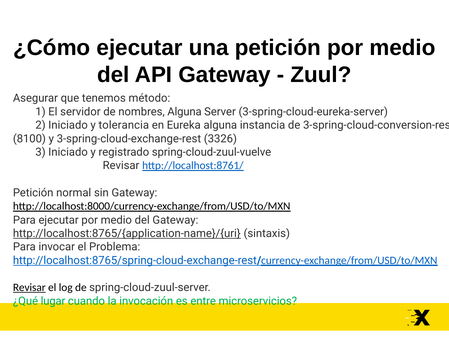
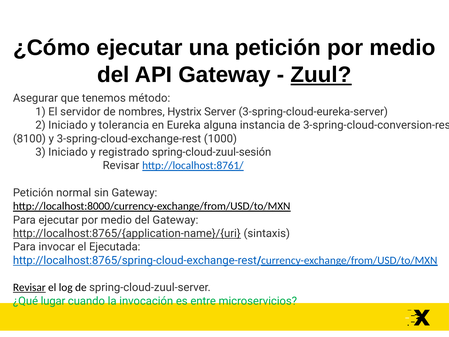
Zuul underline: none -> present
nombres Alguna: Alguna -> Hystrix
3326: 3326 -> 1000
spring-cloud-zuul-vuelve: spring-cloud-zuul-vuelve -> spring-cloud-zuul-sesión
Problema: Problema -> Ejecutada
